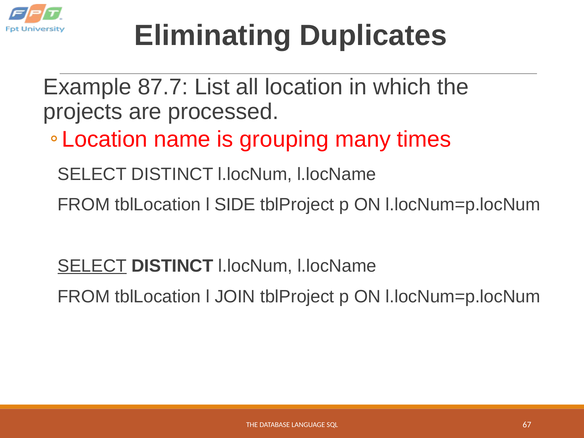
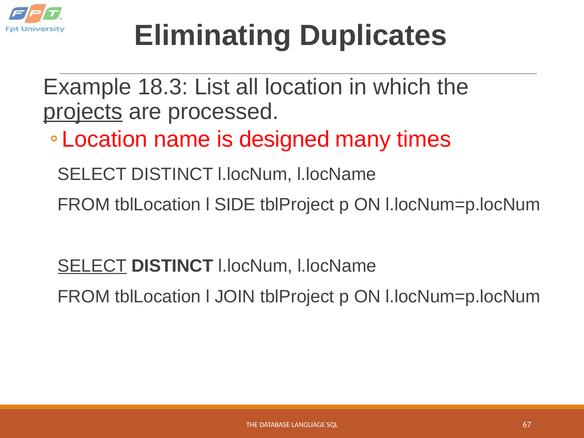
87.7: 87.7 -> 18.3
projects underline: none -> present
grouping: grouping -> designed
